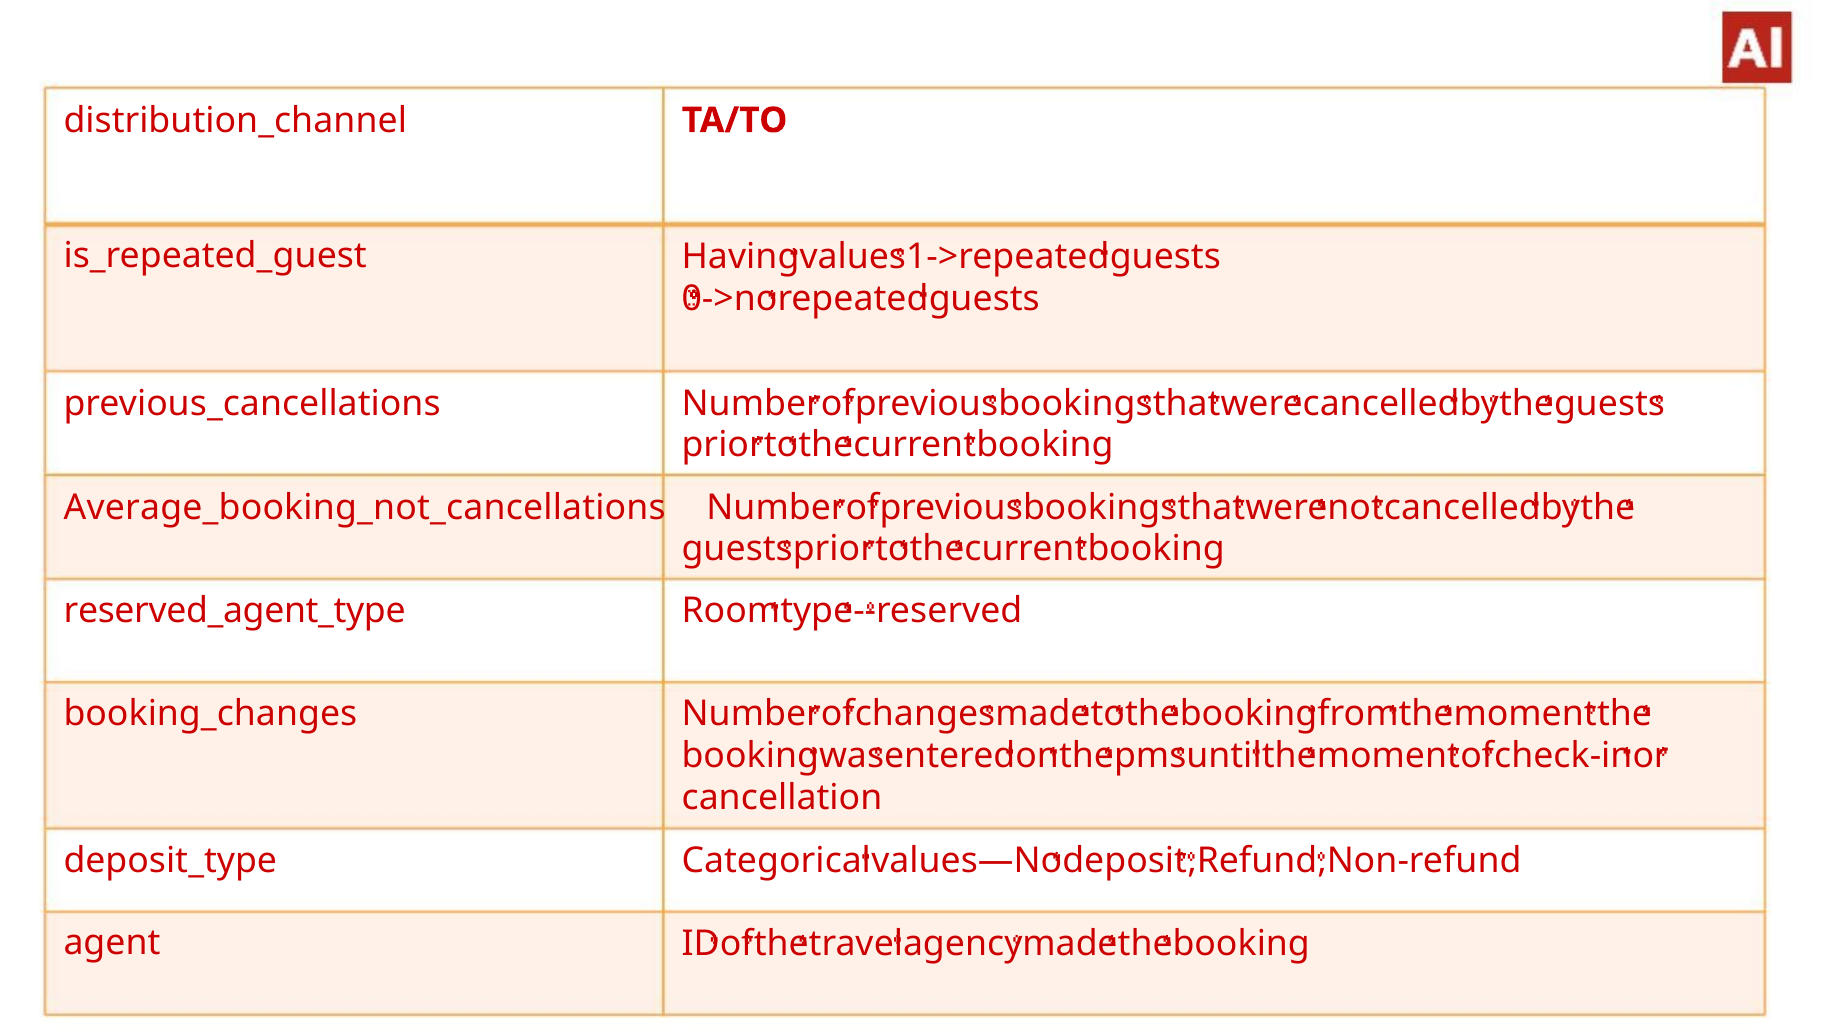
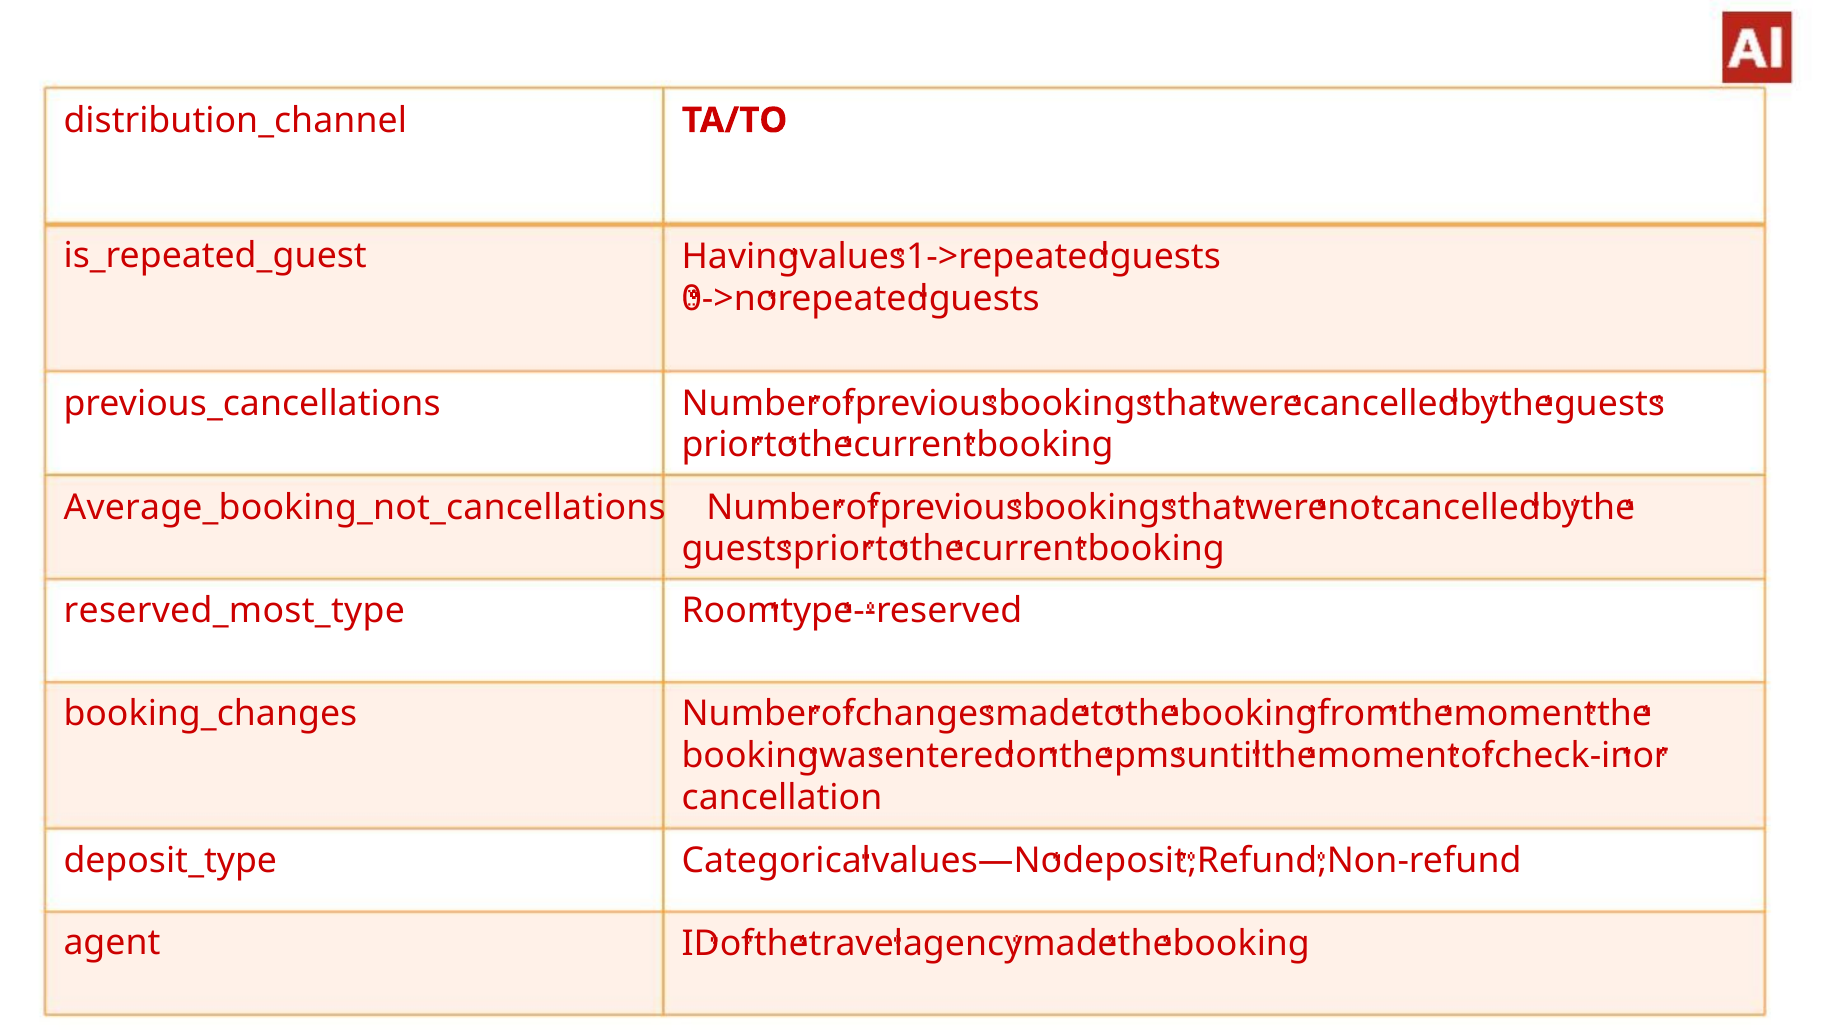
reserved_agent_type: reserved_agent_type -> reserved_most_type
